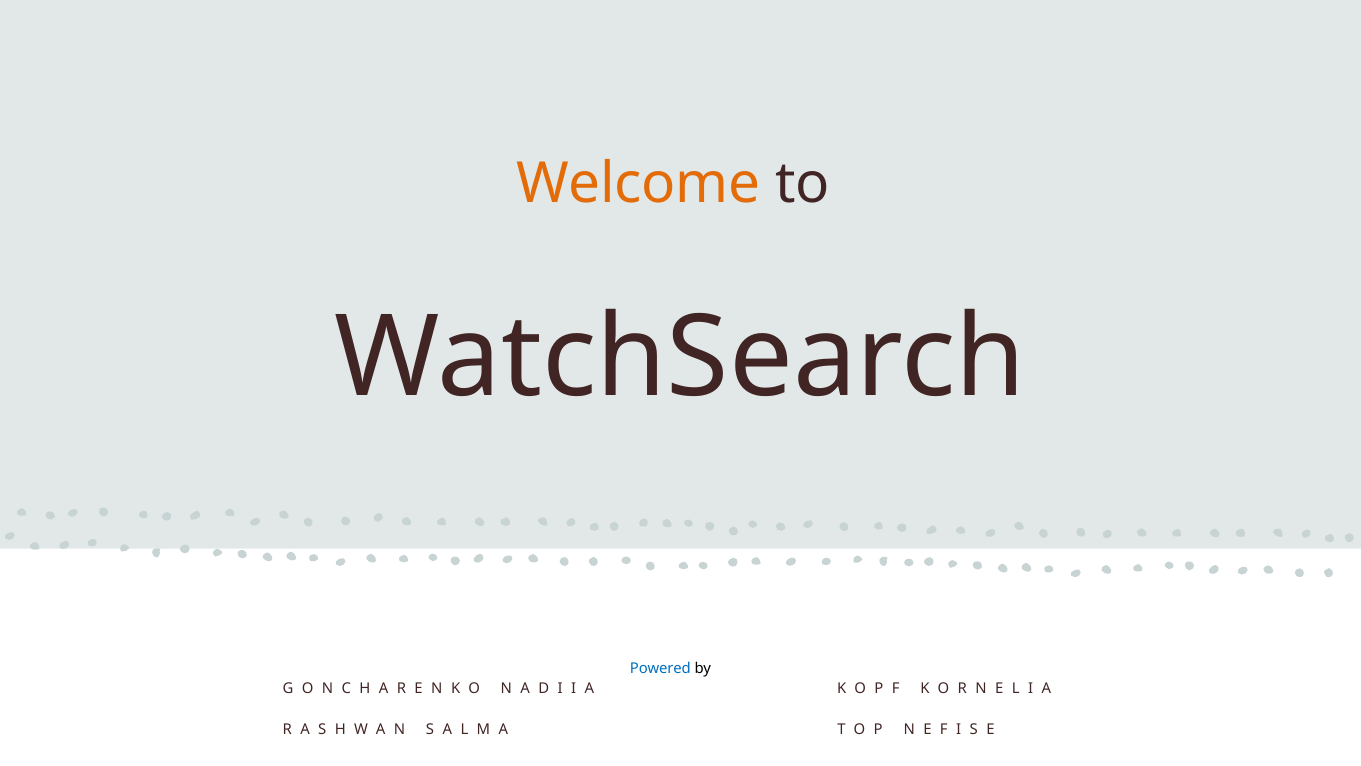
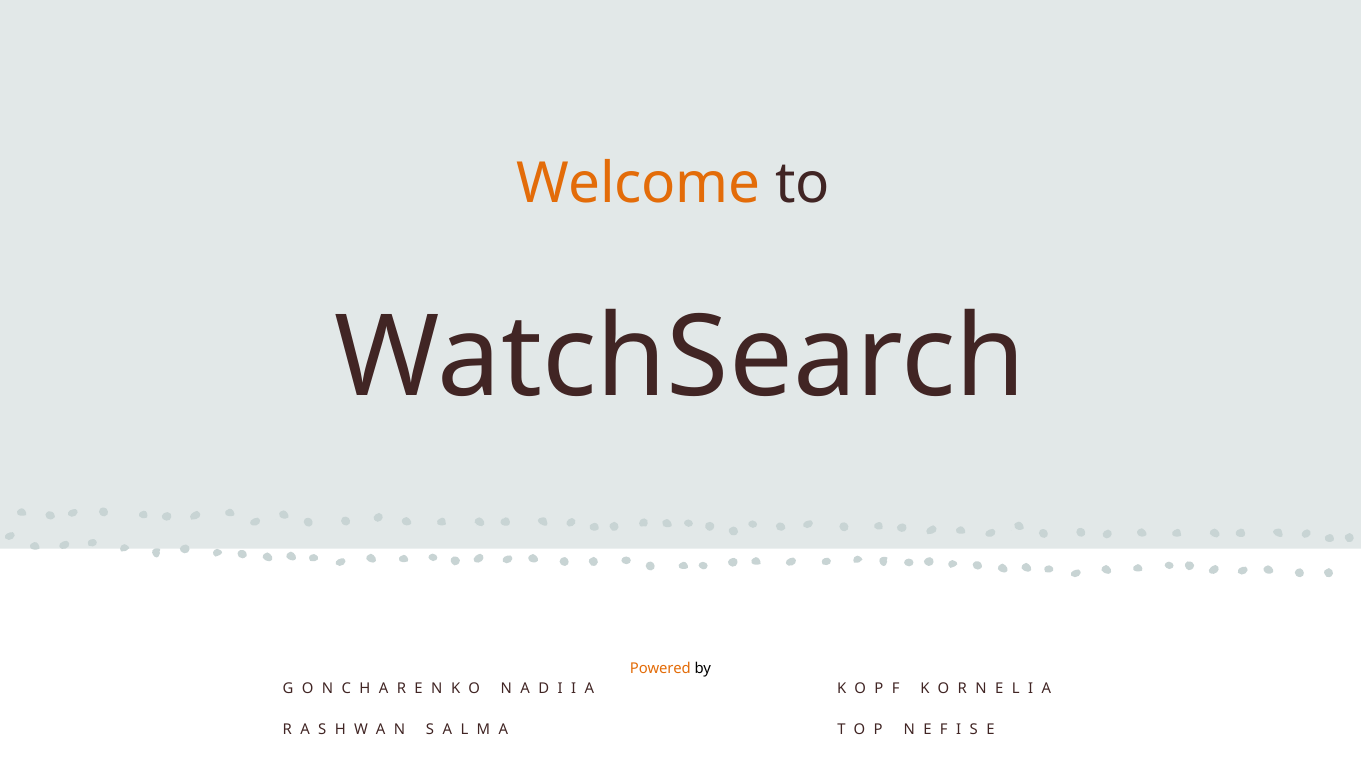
Powered colour: blue -> orange
